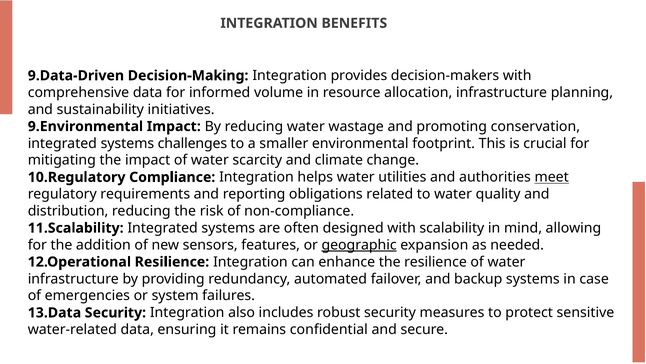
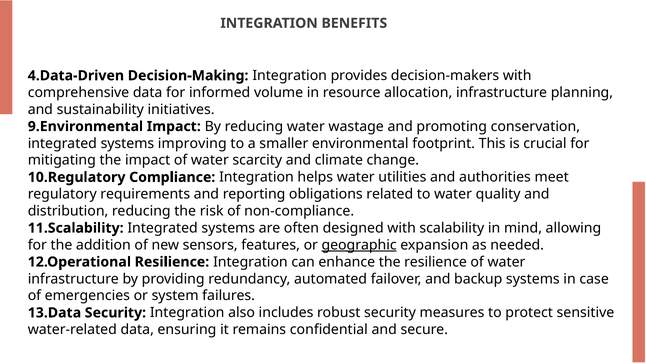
9.Data-Driven: 9.Data-Driven -> 4.Data-Driven
challenges: challenges -> improving
meet underline: present -> none
